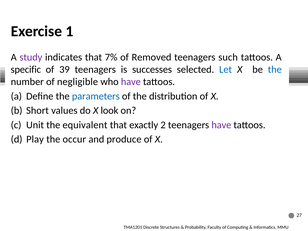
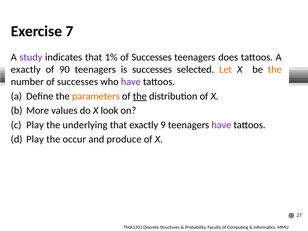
1: 1 -> 7
7%: 7% -> 1%
Removed at (152, 57): Removed -> Successes
such: such -> does
specific at (26, 70): specific -> exactly
39: 39 -> 90
Let colour: blue -> orange
the at (275, 70) colour: blue -> orange
number of negligible: negligible -> successes
parameters colour: blue -> orange
the at (140, 96) underline: none -> present
Short: Short -> More
Unit at (35, 125): Unit -> Play
equivalent: equivalent -> underlying
2: 2 -> 9
